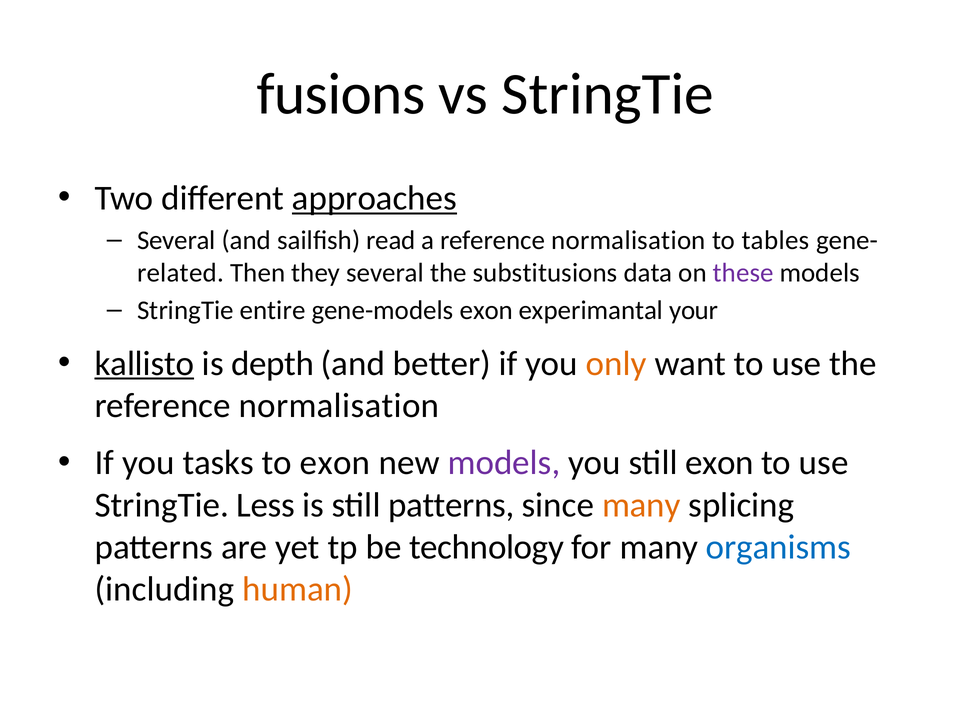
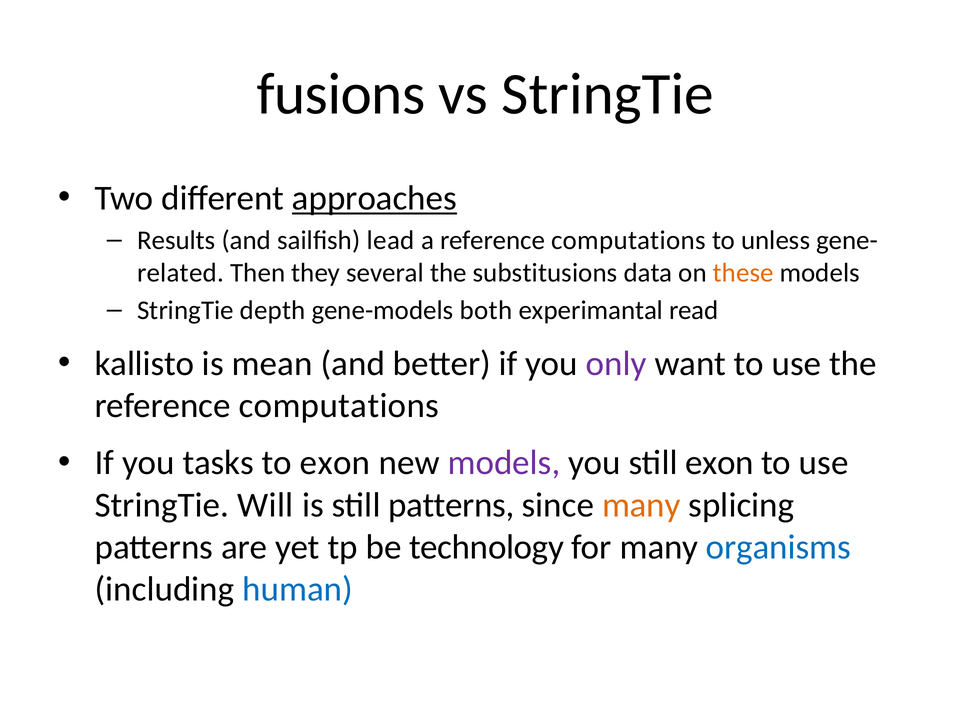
Several at (176, 240): Several -> Results
read: read -> lead
a reference normalisation: normalisation -> computations
tables: tables -> unless
these colour: purple -> orange
entire: entire -> depth
gene-models exon: exon -> both
your: your -> read
kallisto underline: present -> none
depth: depth -> mean
only colour: orange -> purple
normalisation at (339, 406): normalisation -> computations
Less: Less -> Will
human colour: orange -> blue
